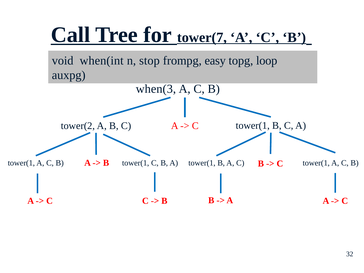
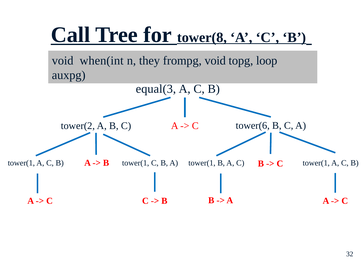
tower(7: tower(7 -> tower(8
stop: stop -> they
frompg easy: easy -> void
when(3: when(3 -> equal(3
B C tower(1: tower(1 -> tower(6
